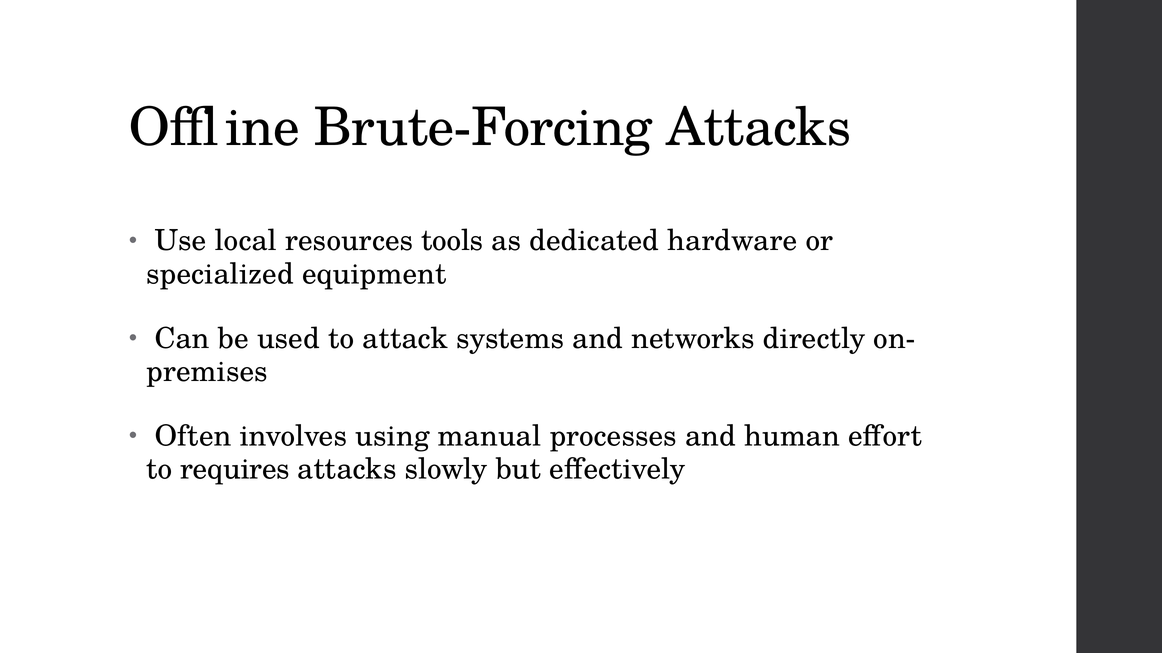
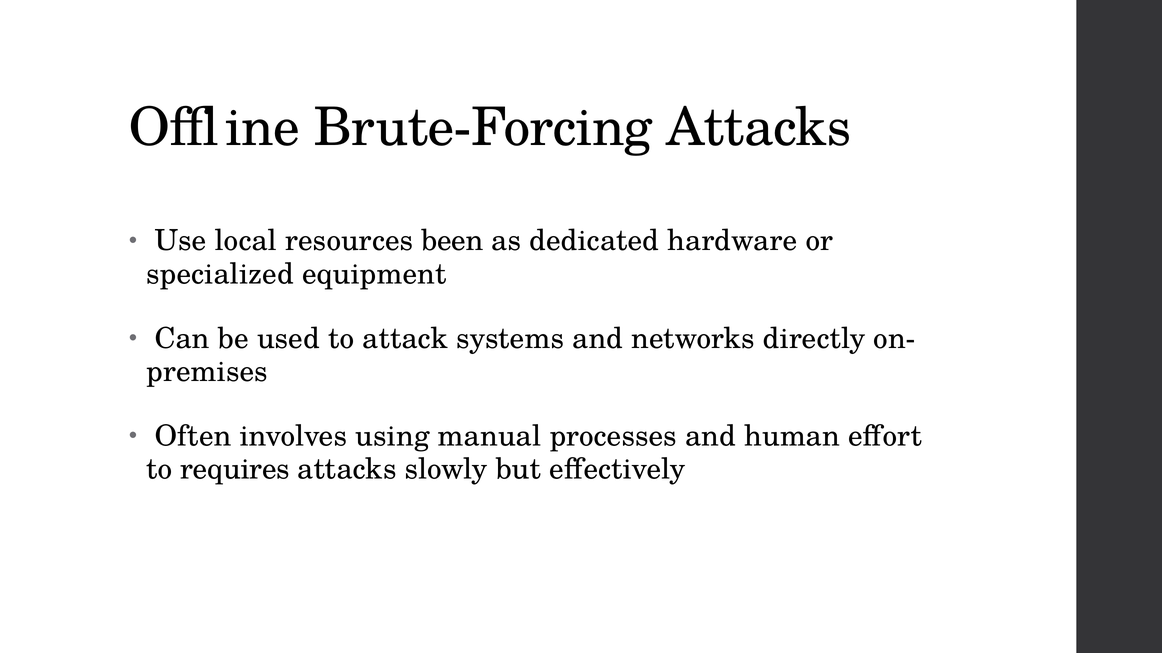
tools: tools -> been
